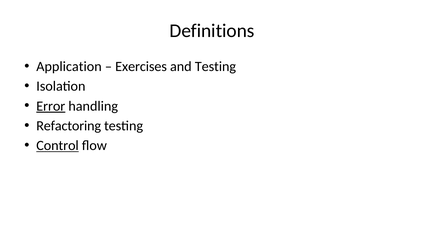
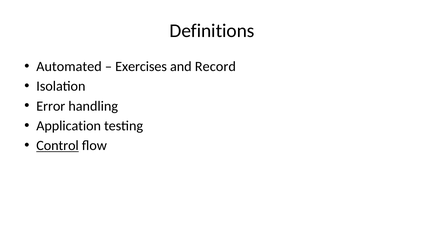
Application: Application -> Automated
and Testing: Testing -> Record
Error underline: present -> none
Refactoring: Refactoring -> Application
